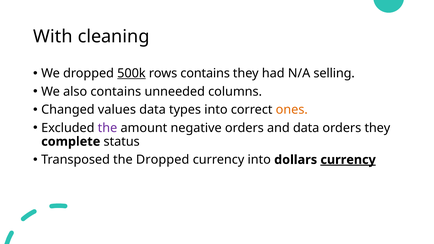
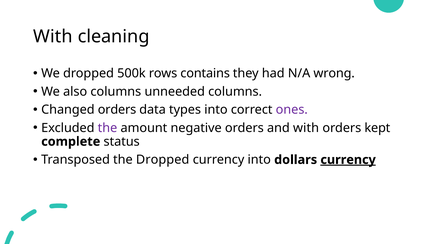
500k underline: present -> none
selling: selling -> wrong
also contains: contains -> columns
Changed values: values -> orders
ones colour: orange -> purple
and data: data -> with
orders they: they -> kept
